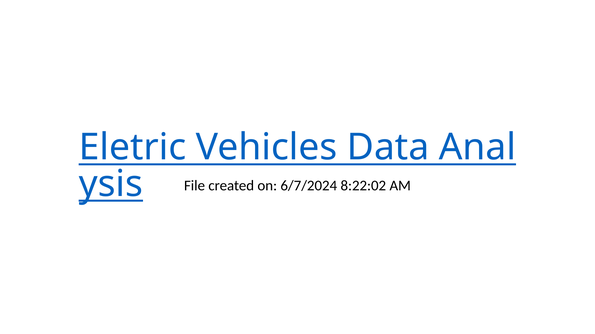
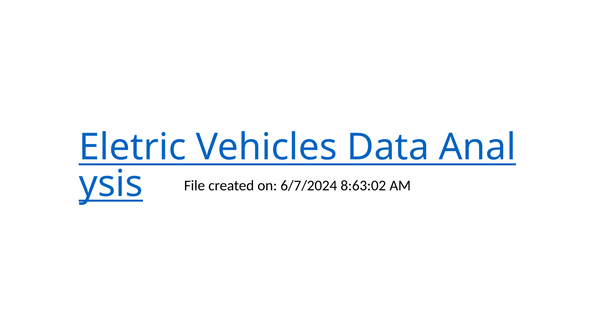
8:22:02: 8:22:02 -> 8:63:02
